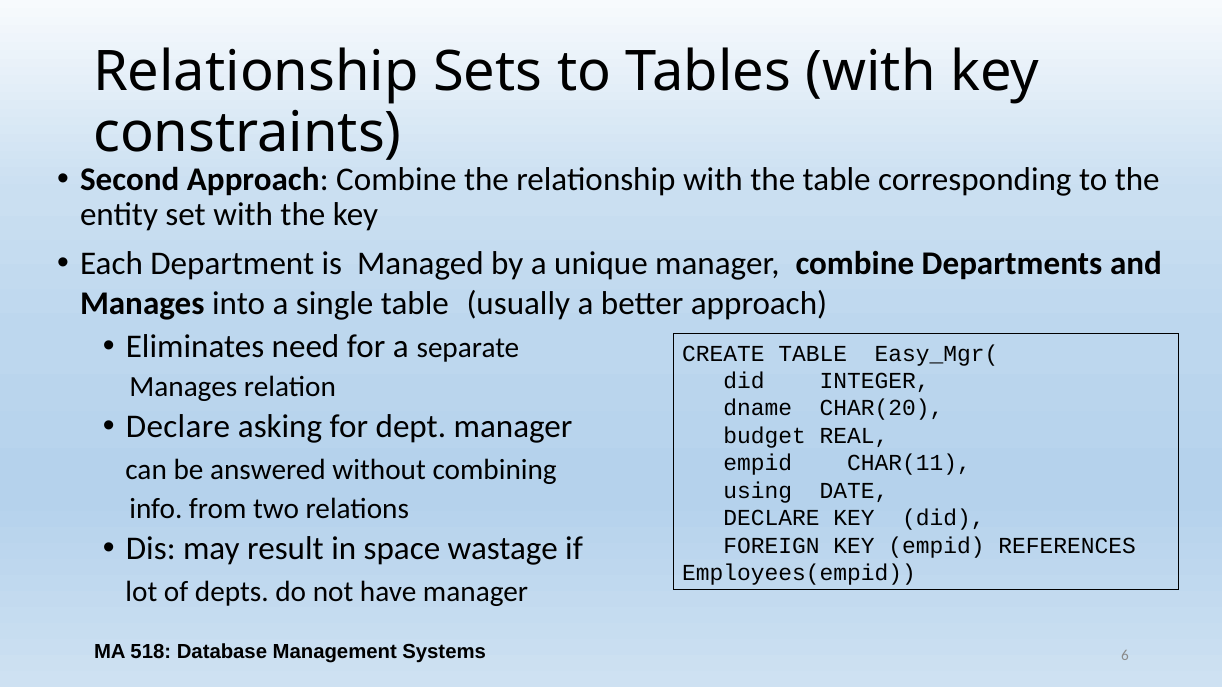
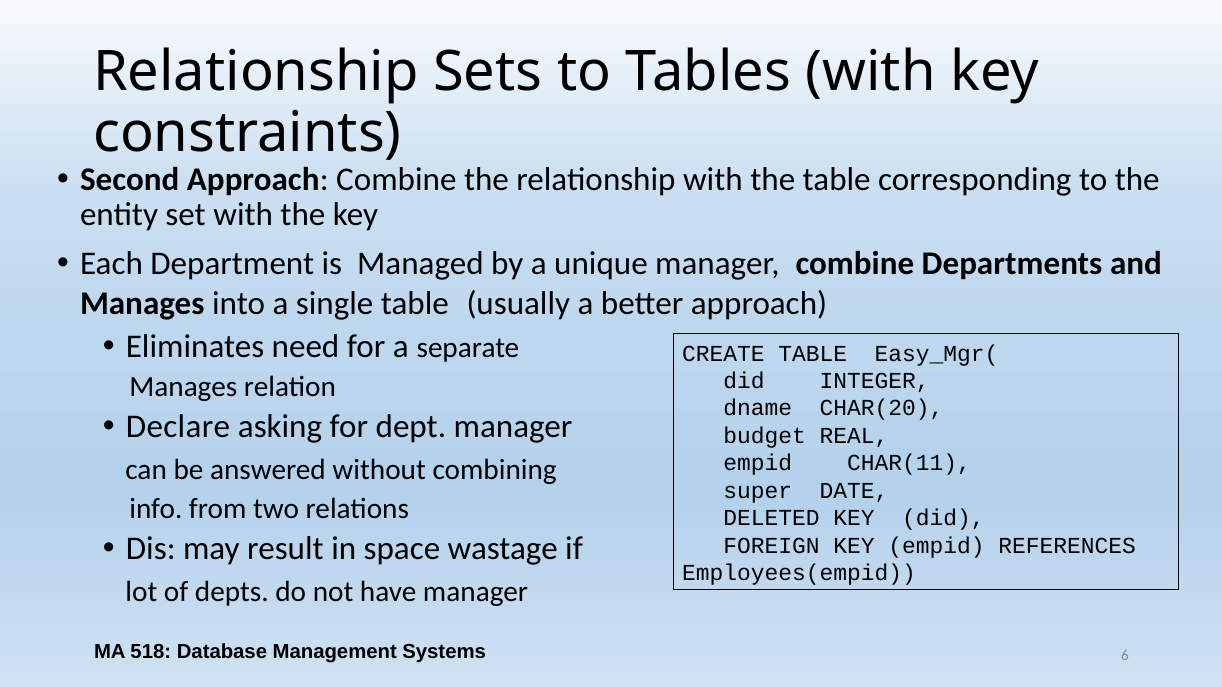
using: using -> super
DECLARE at (772, 519): DECLARE -> DELETED
